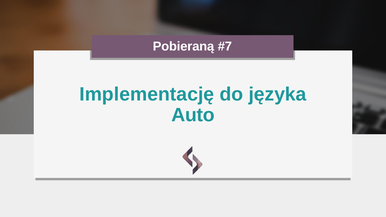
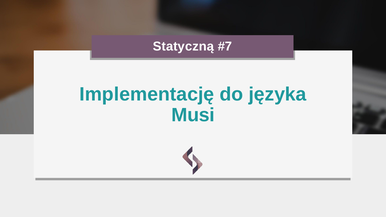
Pobieraną: Pobieraną -> Statyczną
Auto: Auto -> Musi
